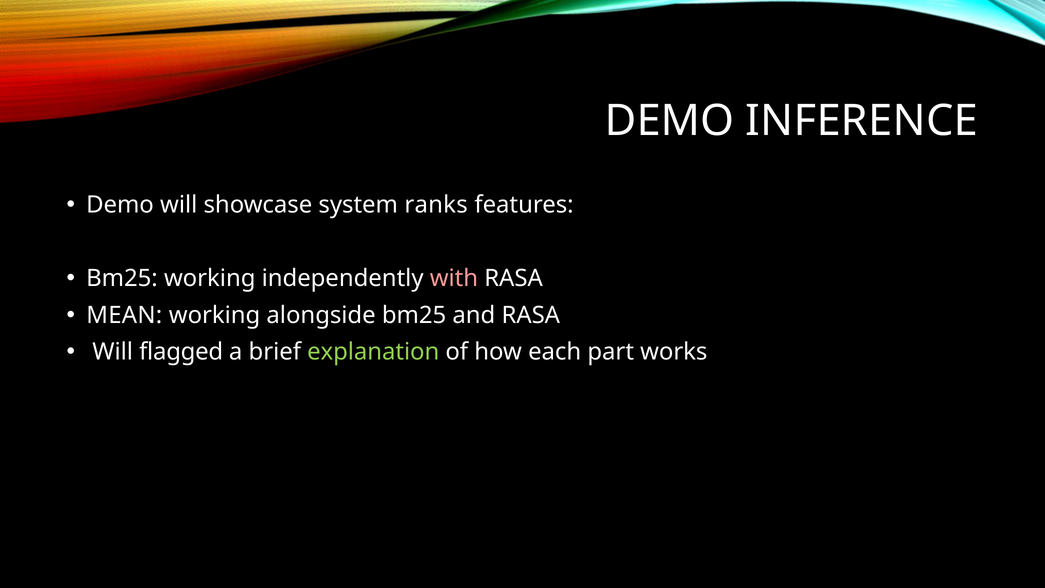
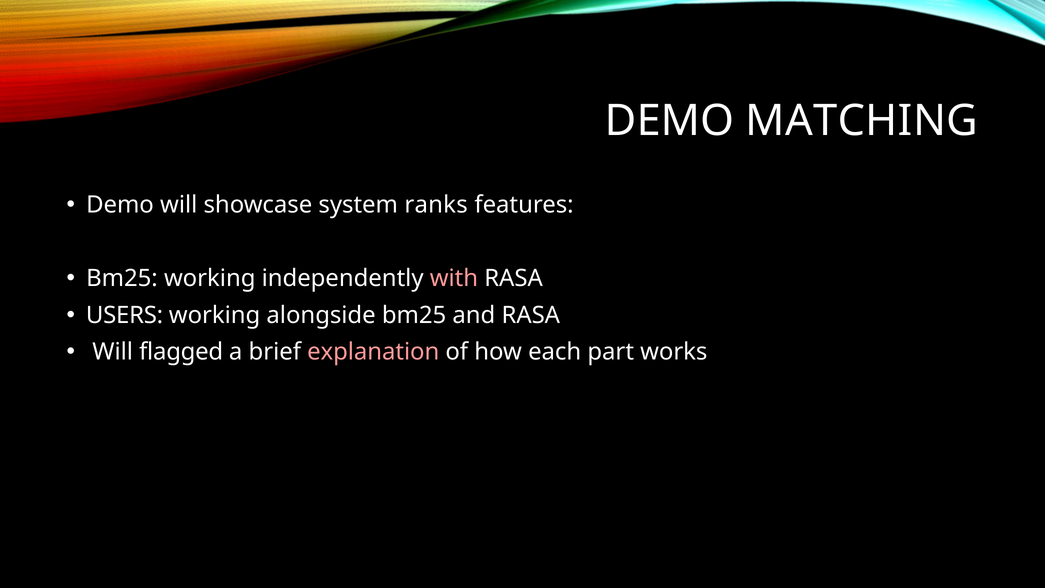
INFERENCE: INFERENCE -> MATCHING
MEAN: MEAN -> USERS
explanation colour: light green -> pink
